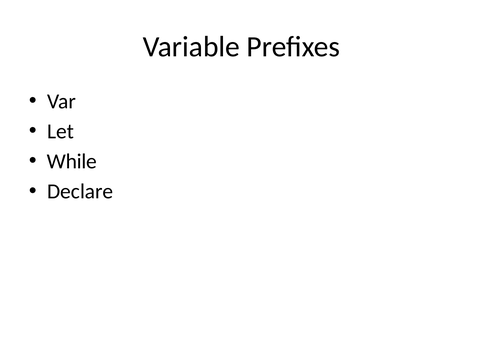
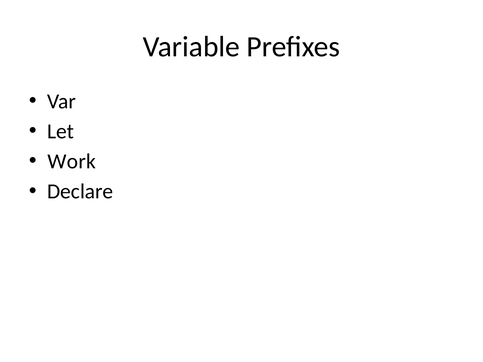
While: While -> Work
